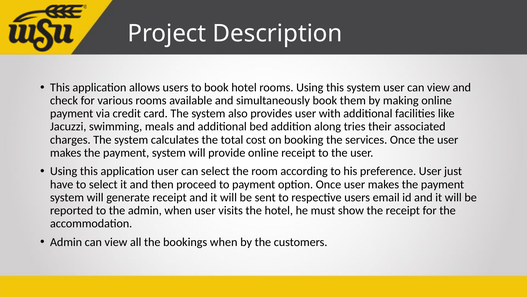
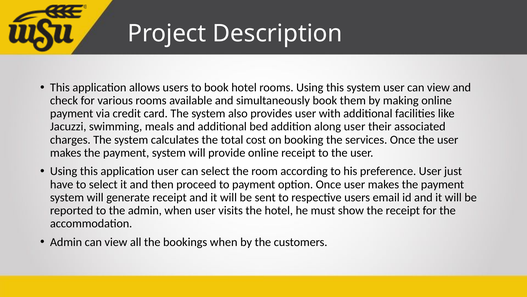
along tries: tries -> user
